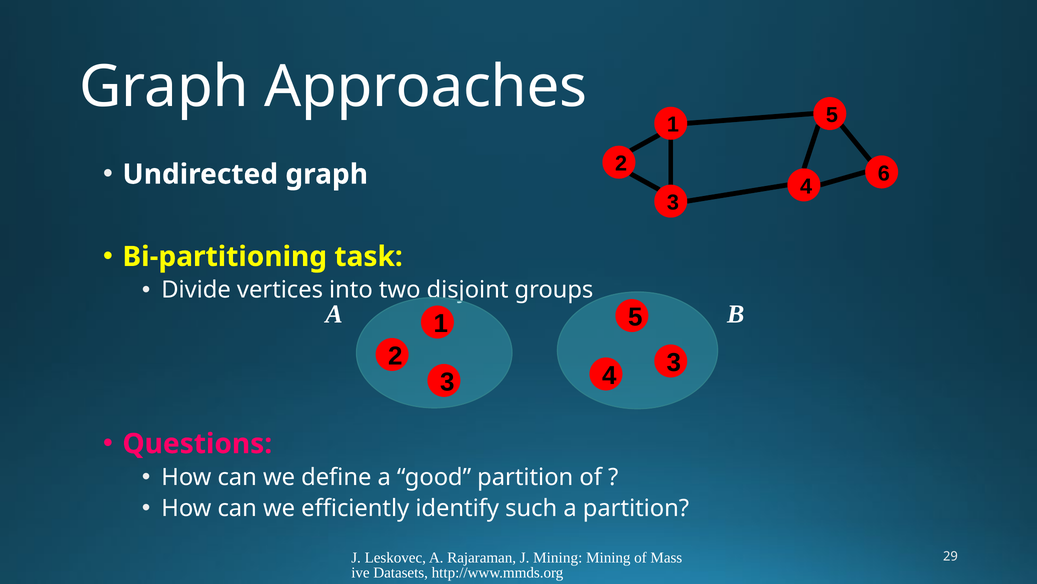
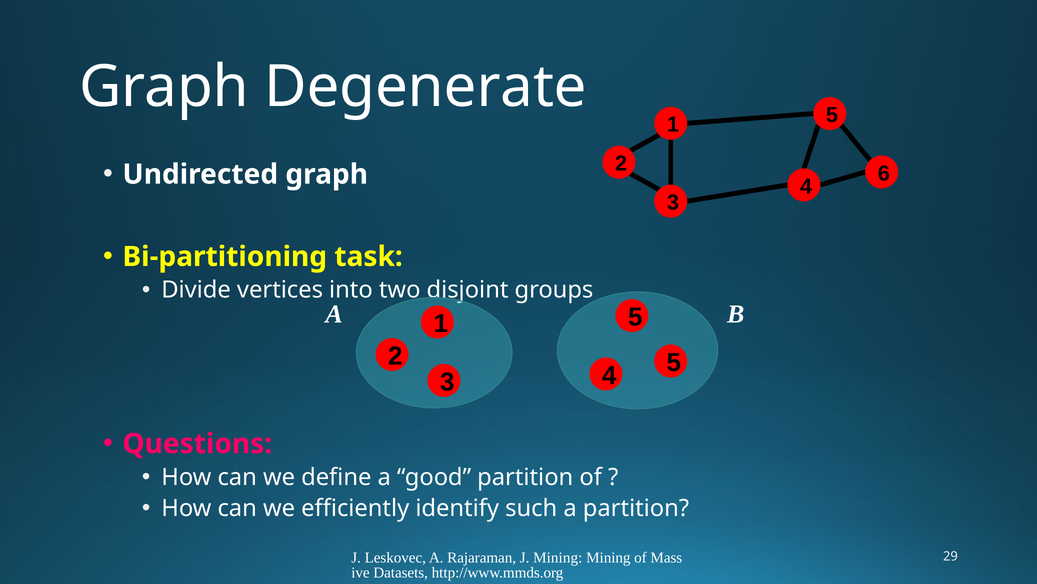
Approaches: Approaches -> Degenerate
4 3: 3 -> 5
